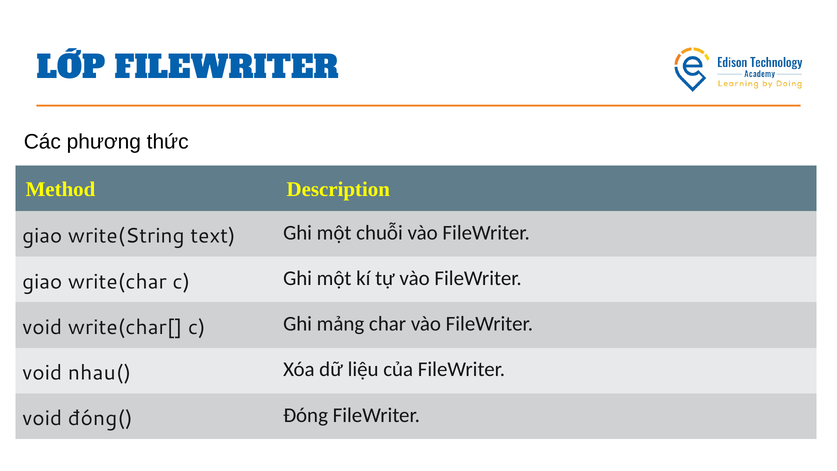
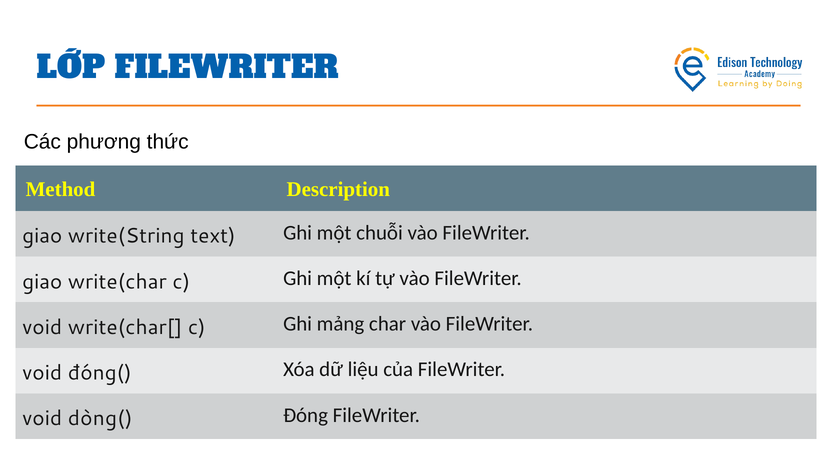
nhau(: nhau( -> đóng(
đóng(: đóng( -> dòng(
